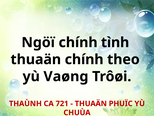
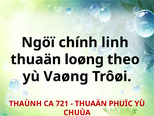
tình: tình -> linh
thuaän chính: chính -> loøng
